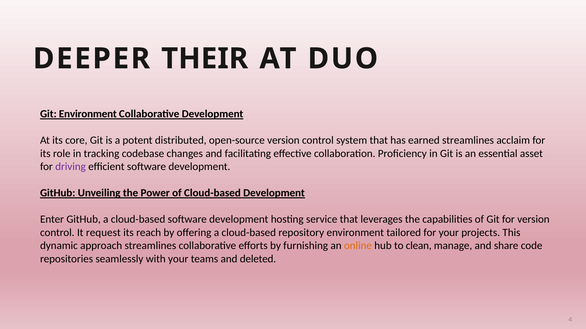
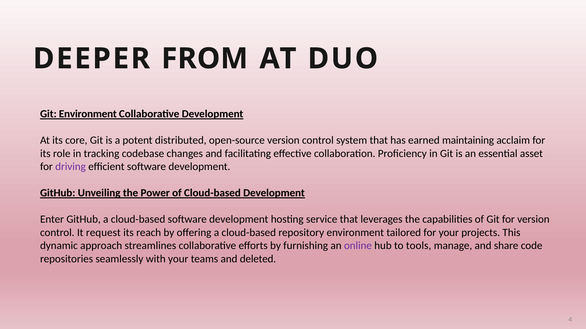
THEIR: THEIR -> FROM
earned streamlines: streamlines -> maintaining
online colour: orange -> purple
clean: clean -> tools
